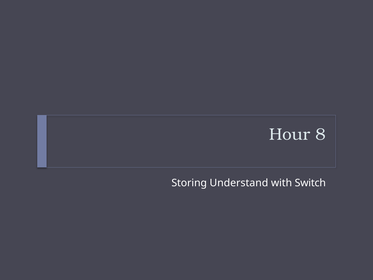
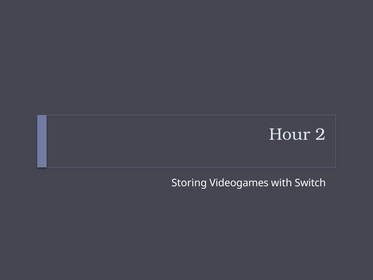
8: 8 -> 2
Understand: Understand -> Videogames
